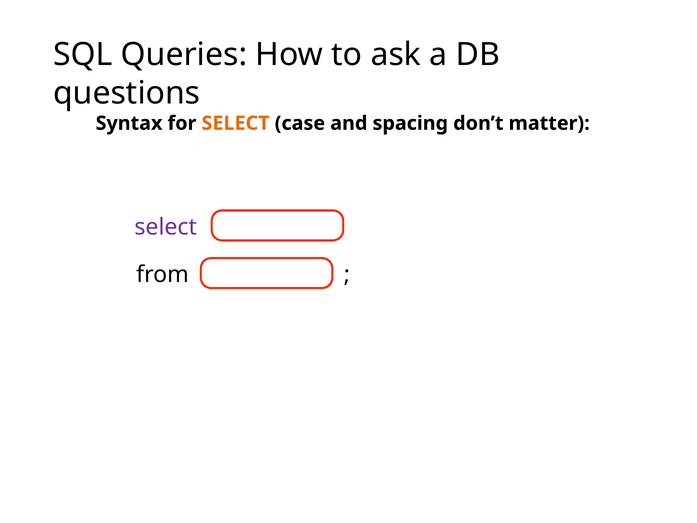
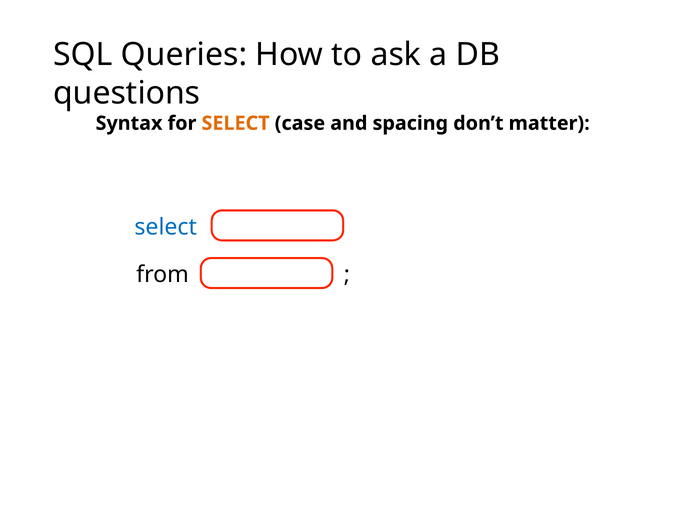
select at (166, 227) colour: purple -> blue
